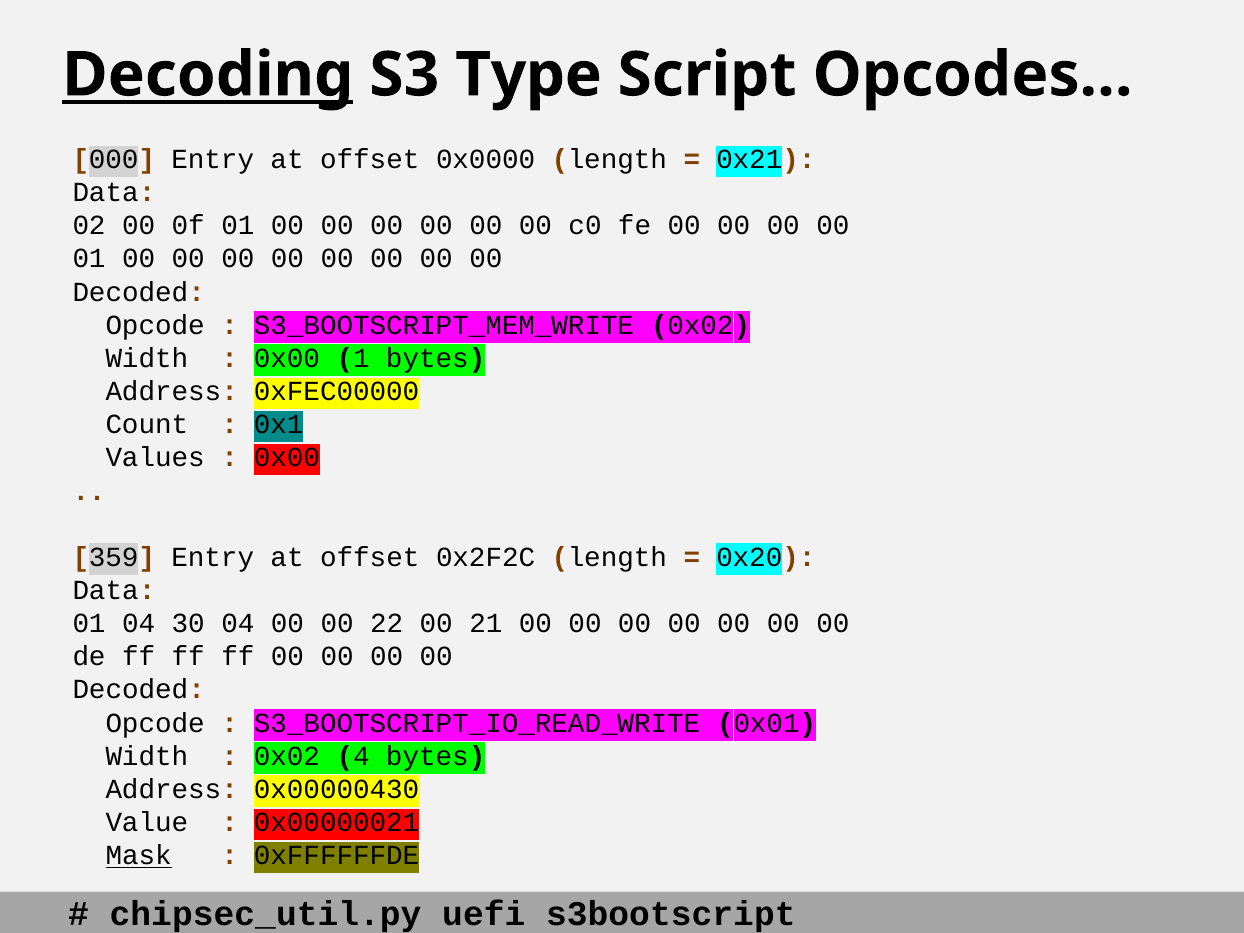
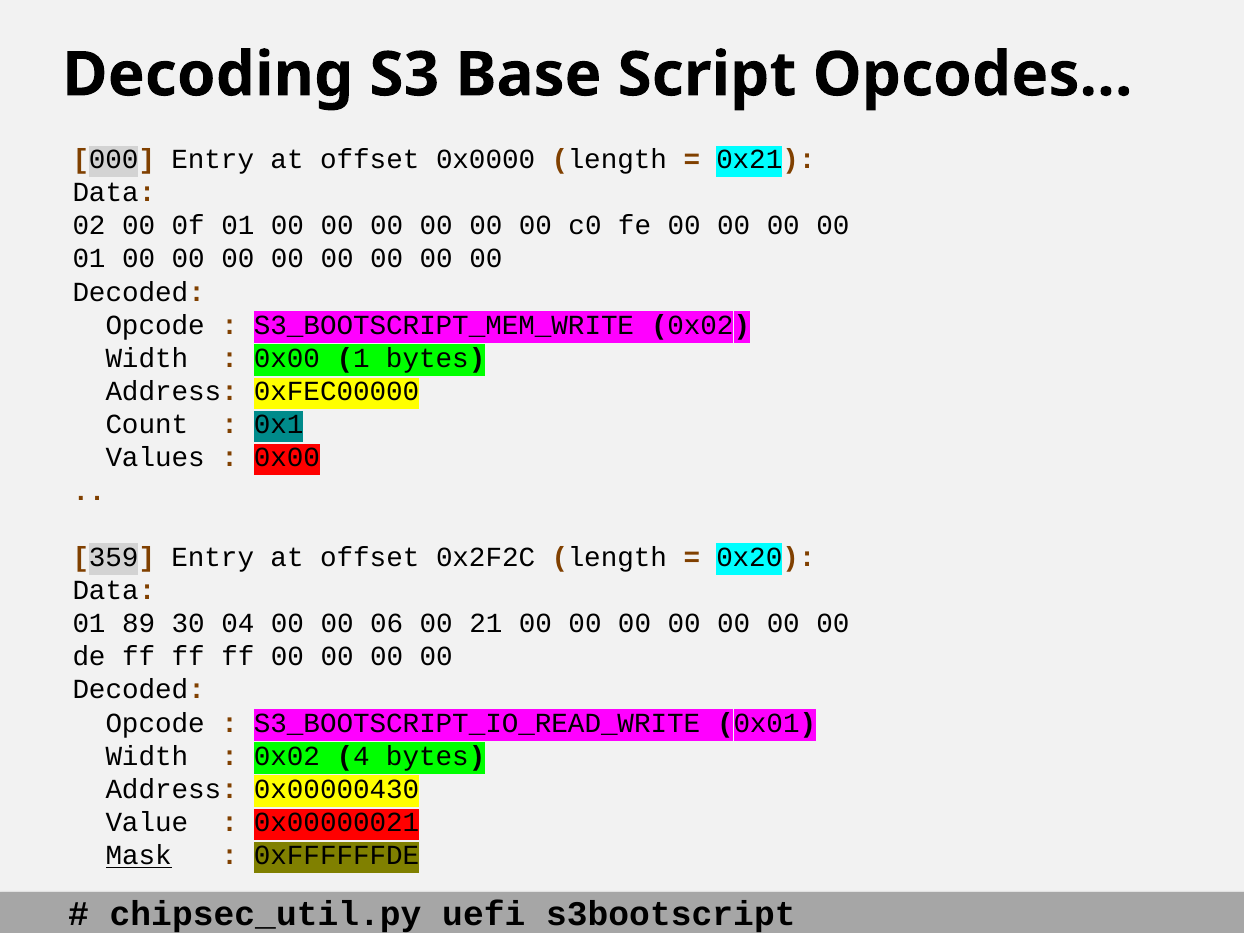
Decoding underline: present -> none
Type: Type -> Base
01 04: 04 -> 89
22: 22 -> 06
